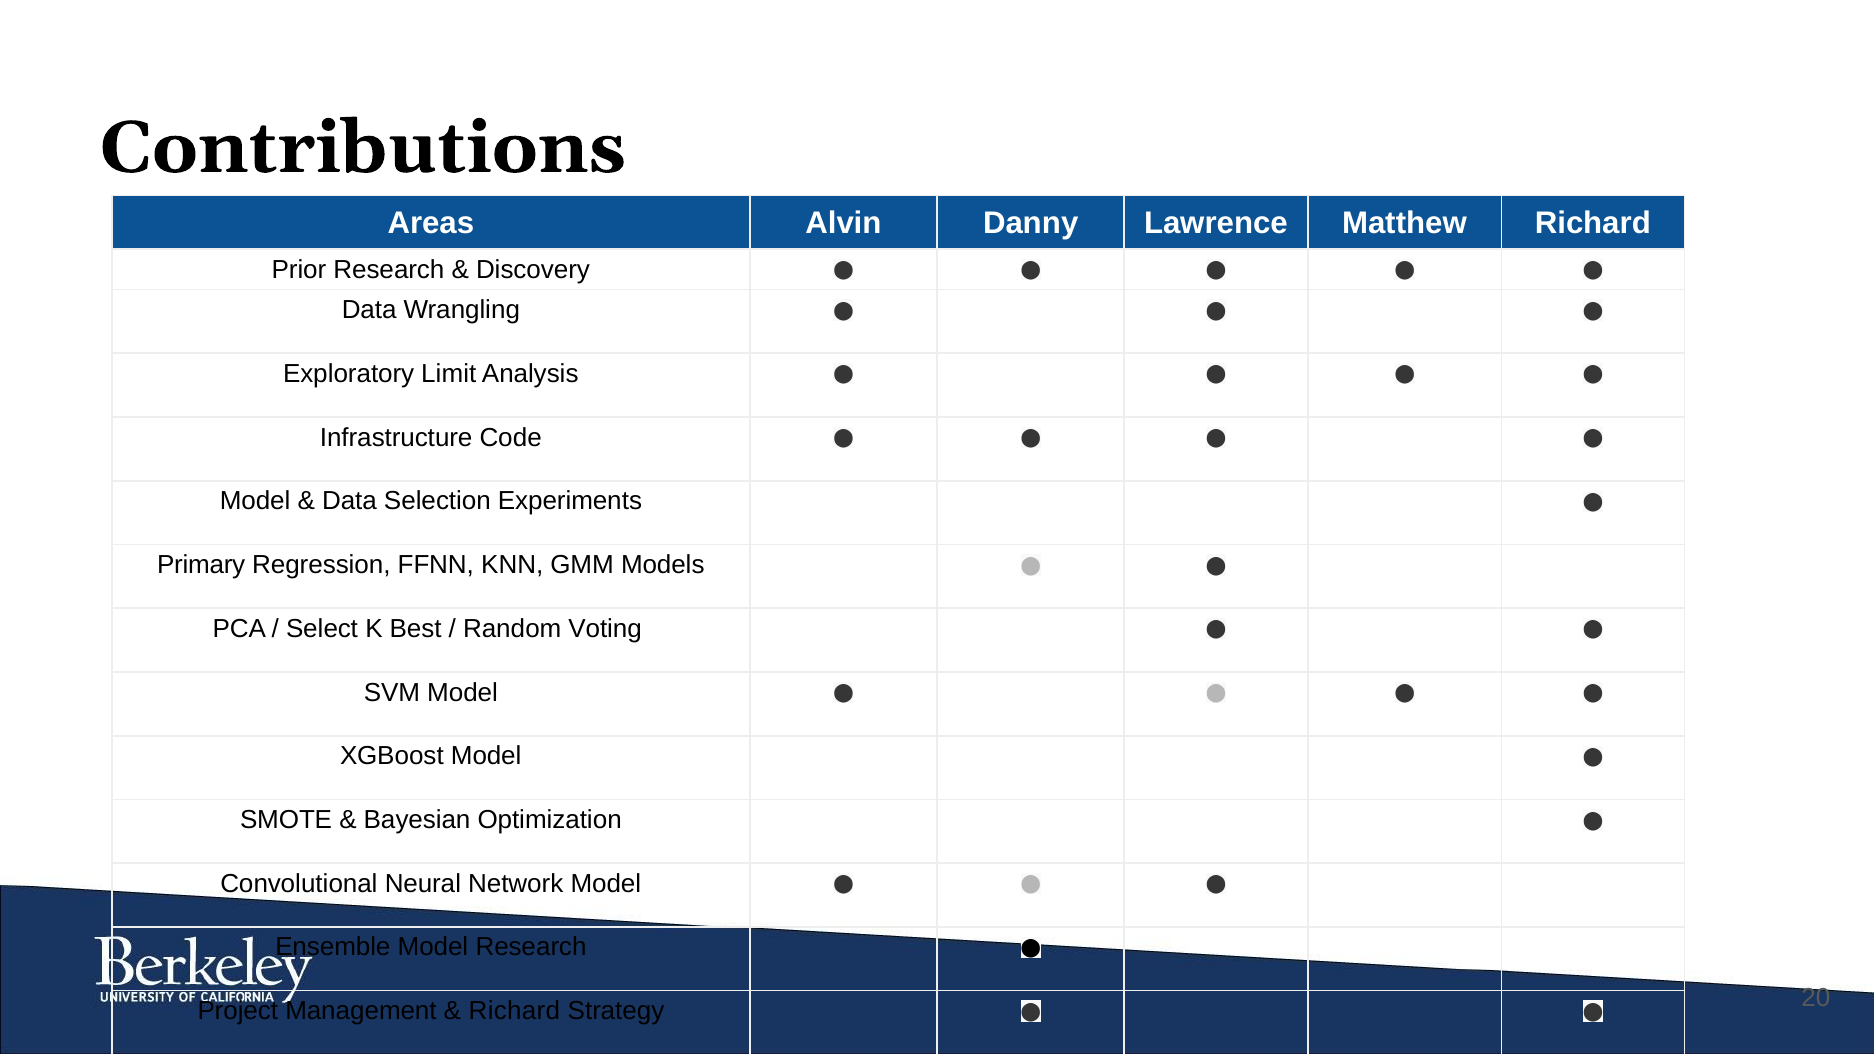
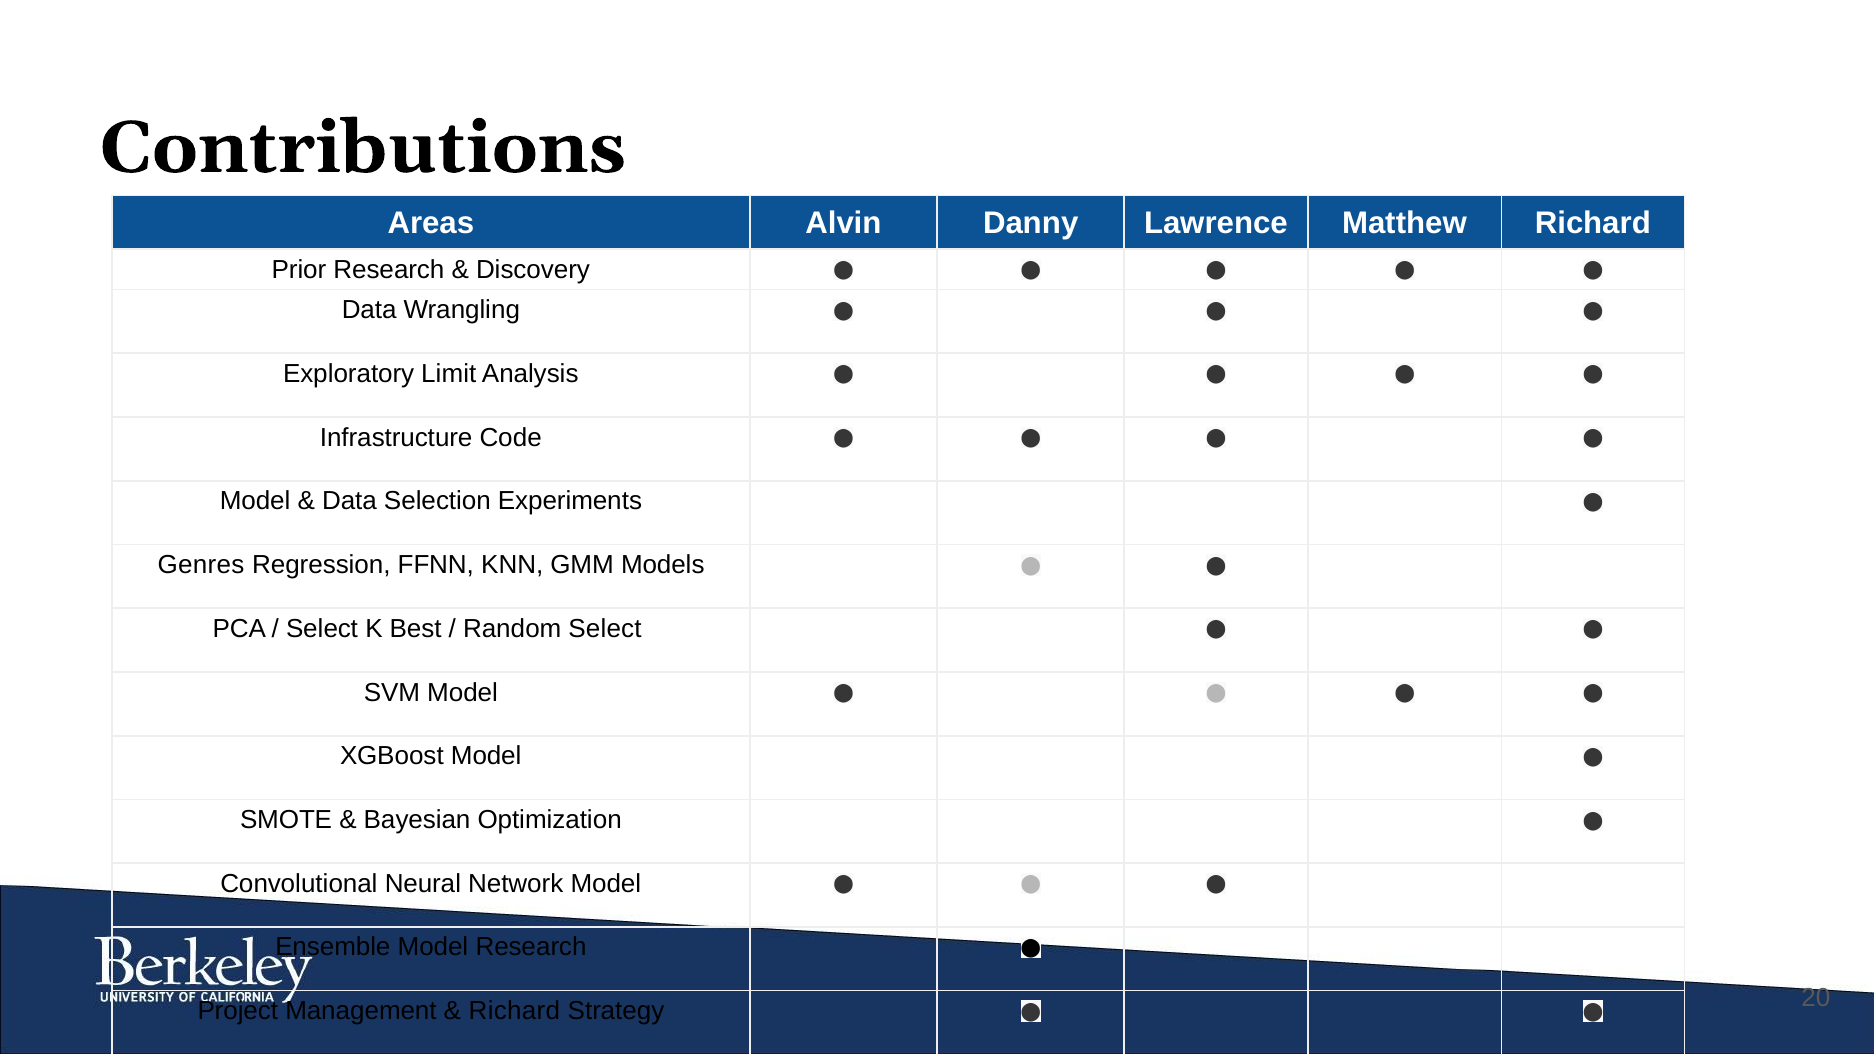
Primary at (201, 565): Primary -> Genres
Random Voting: Voting -> Select
